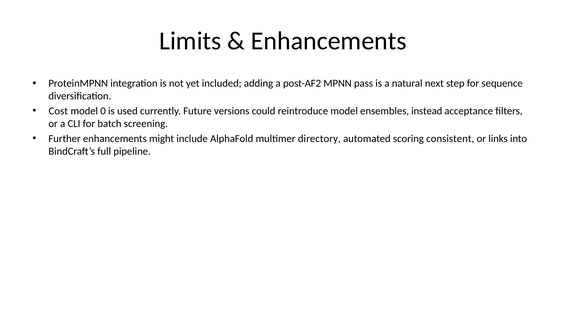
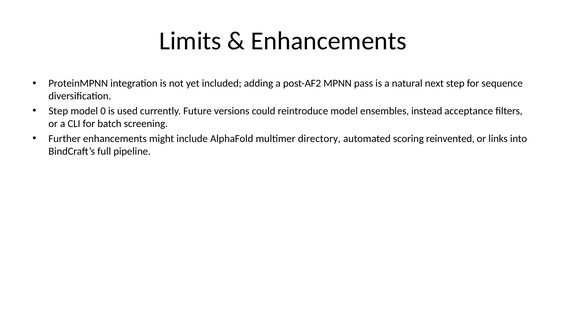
Cost at (58, 111): Cost -> Step
consistent: consistent -> reinvented
